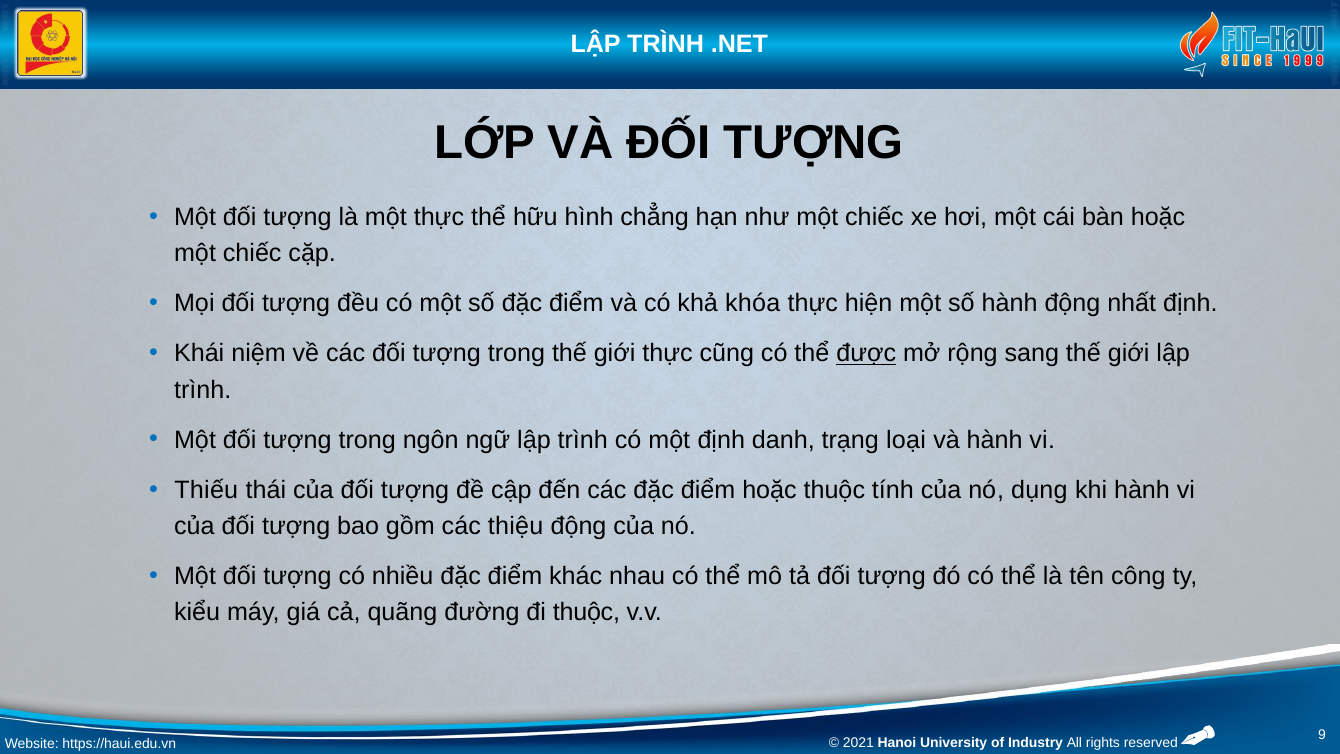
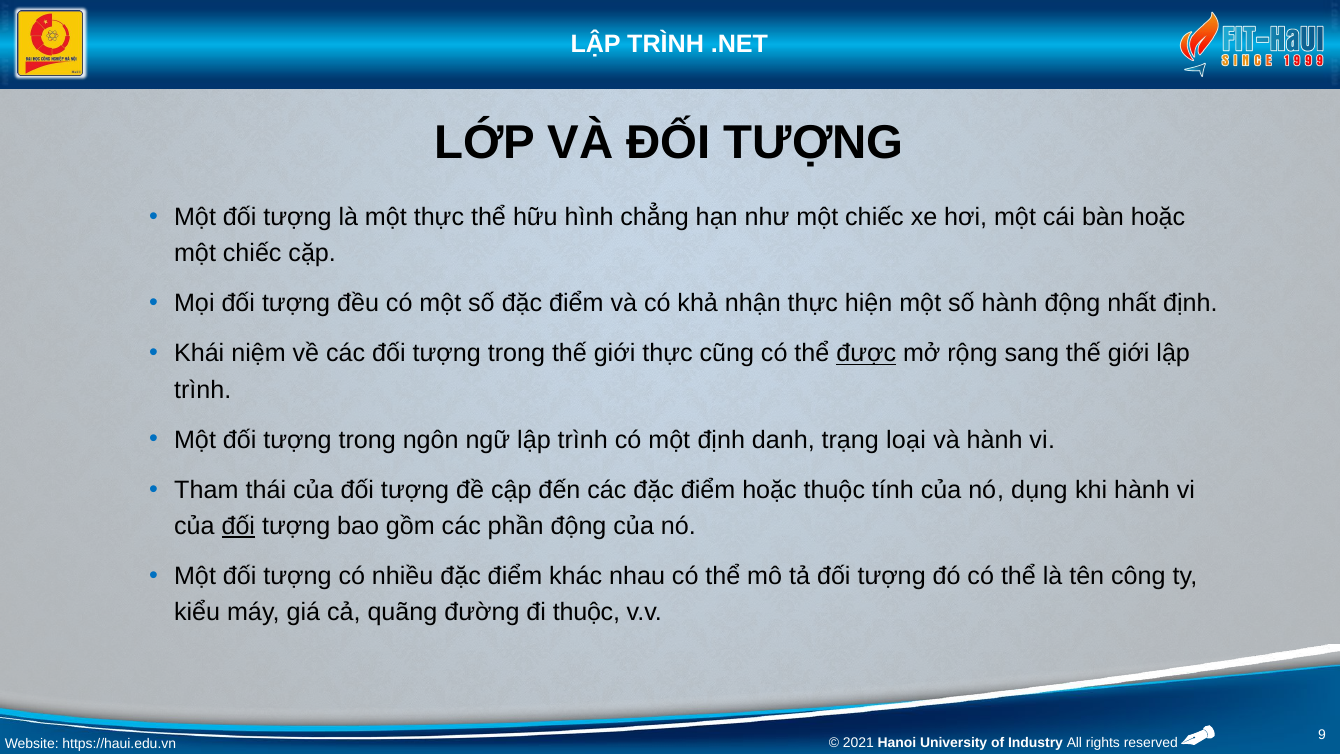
khóa: khóa -> nhận
Thiếu: Thiếu -> Tham
đối at (238, 526) underline: none -> present
thiệu: thiệu -> phần
